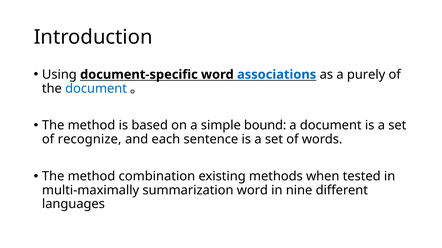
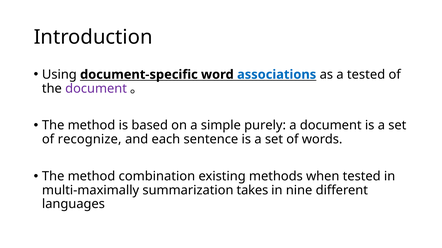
a purely: purely -> tested
document at (96, 89) colour: blue -> purple
bound: bound -> purely
summarization word: word -> takes
